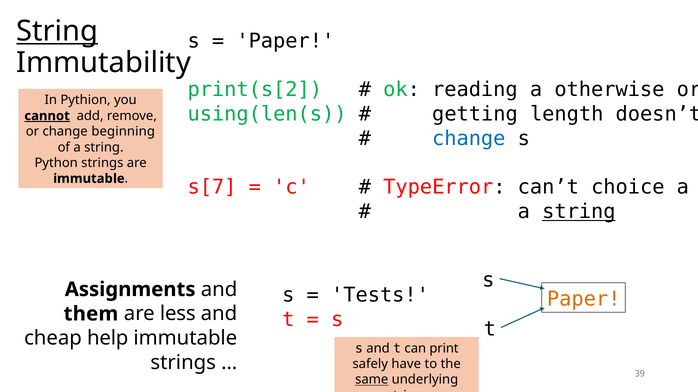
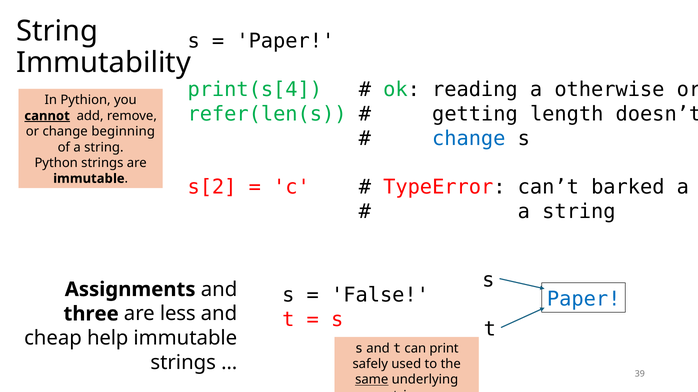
String at (57, 31) underline: present -> none
print(s[2: print(s[2 -> print(s[4
using(len(s: using(len(s -> refer(len(s
s[7: s[7 -> s[2
choice: choice -> barked
string at (579, 212) underline: present -> none
Tests: Tests -> False
Paper at (584, 300) colour: orange -> blue
them: them -> three
have: have -> used
